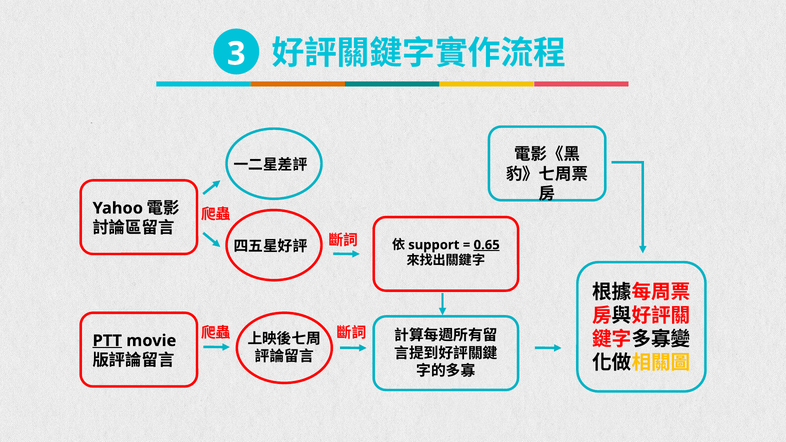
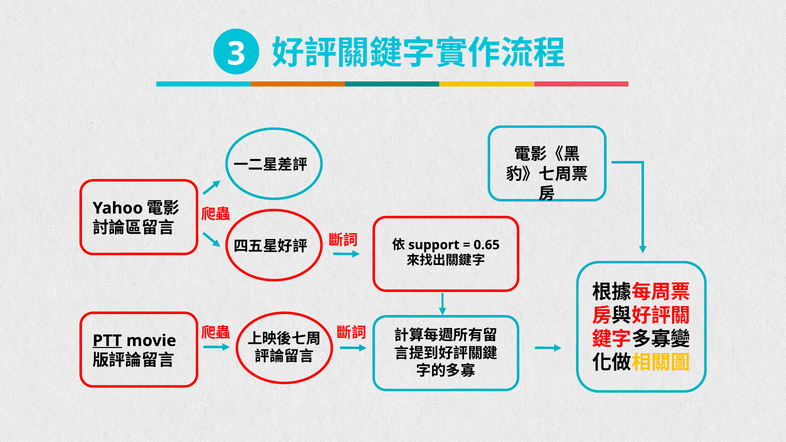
0.65 underline: present -> none
